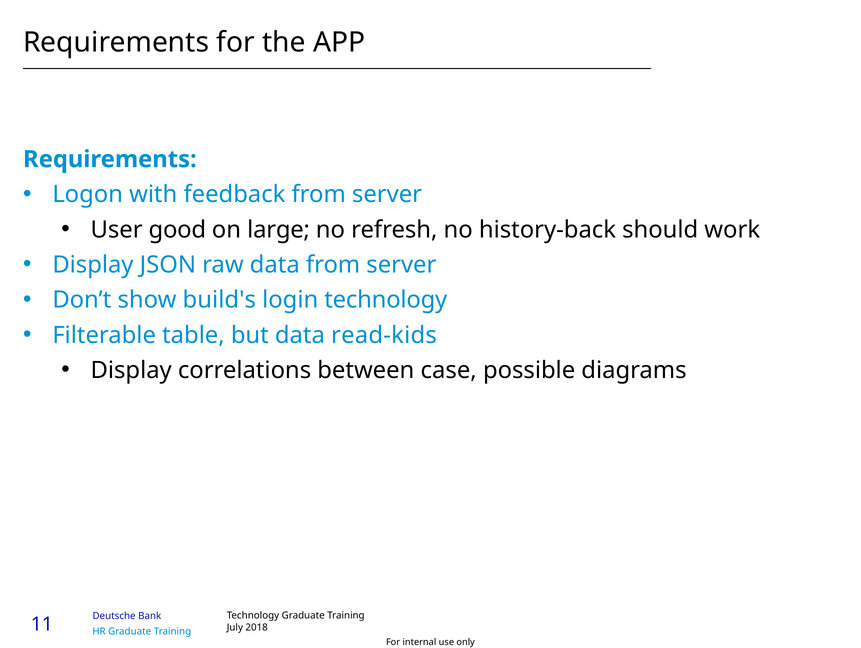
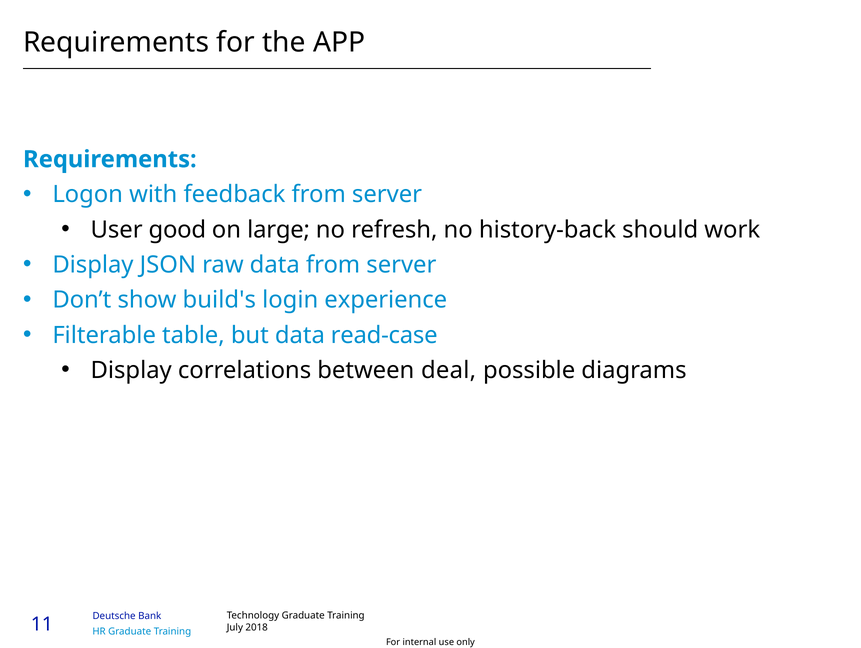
login technology: technology -> experience
read-kids: read-kids -> read-case
case: case -> deal
